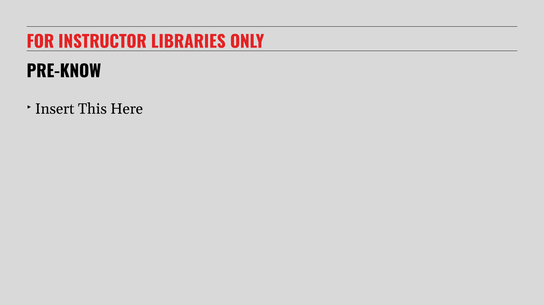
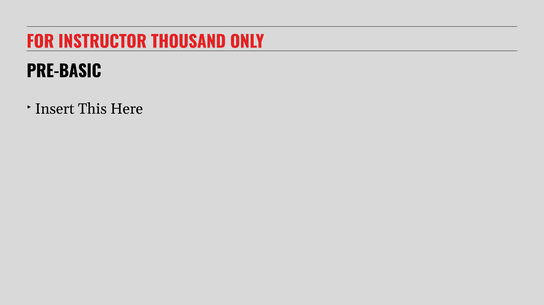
LIBRARIES: LIBRARIES -> THOUSAND
PRE-KNOW: PRE-KNOW -> PRE-BASIC
